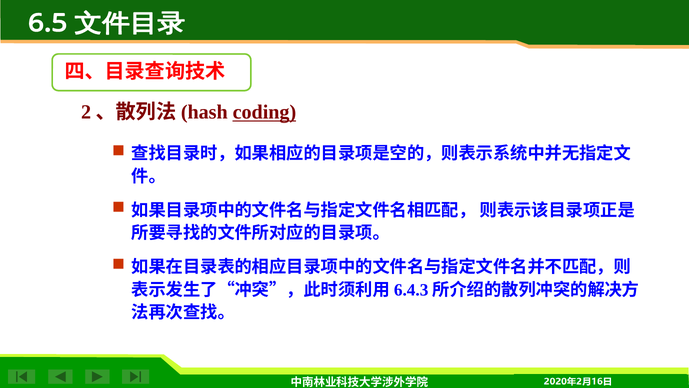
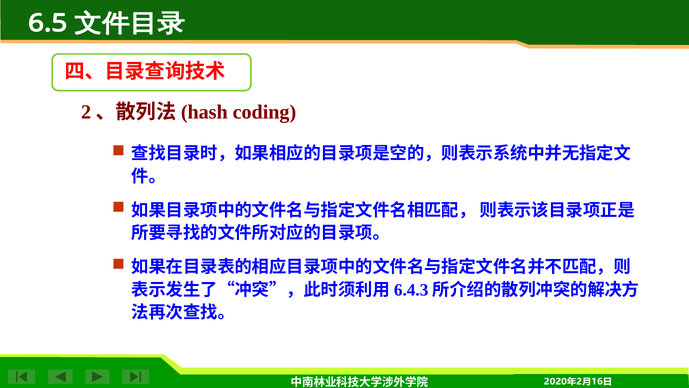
coding underline: present -> none
